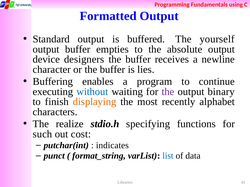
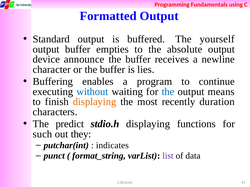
designers: designers -> announce
the at (168, 92) colour: purple -> blue
binary: binary -> means
alphabet: alphabet -> duration
realize: realize -> predict
stdio.h specifying: specifying -> displaying
cost: cost -> they
list colour: blue -> purple
